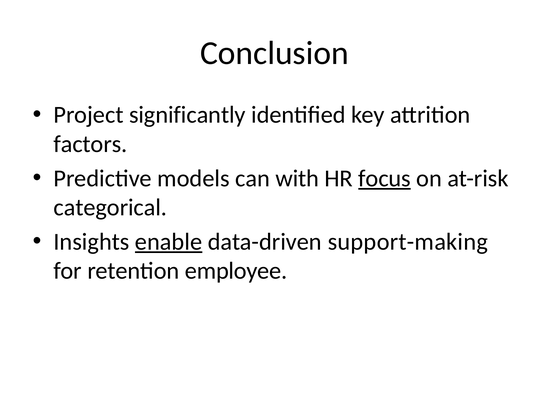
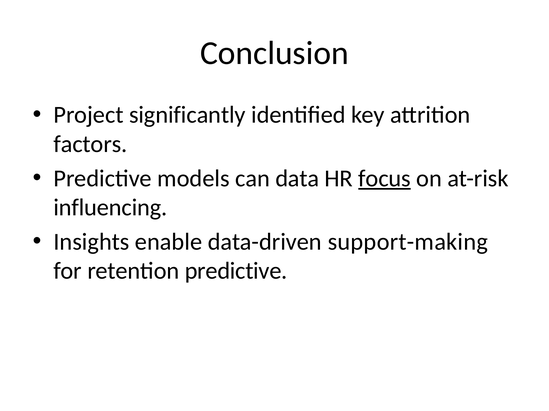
with: with -> data
categorical: categorical -> influencing
enable underline: present -> none
retention employee: employee -> predictive
